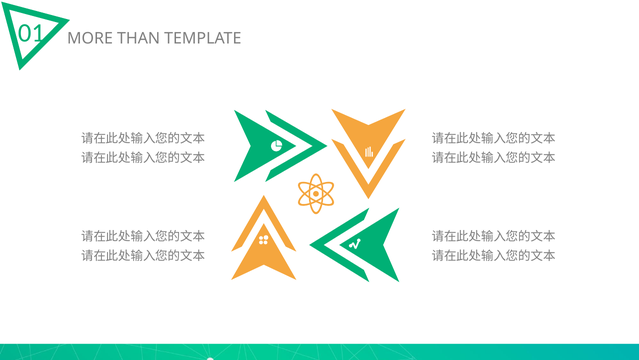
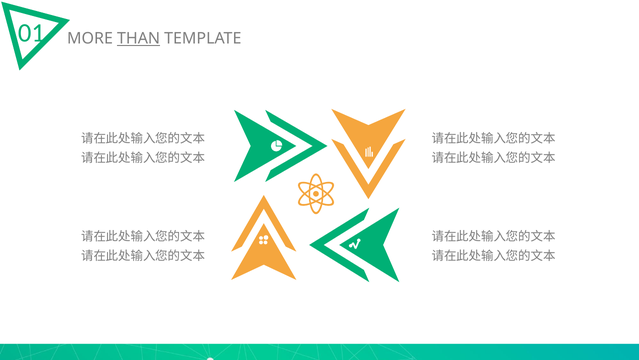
THAN underline: none -> present
